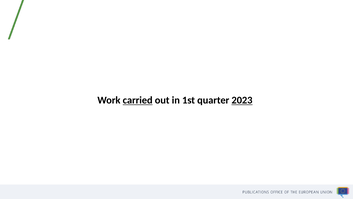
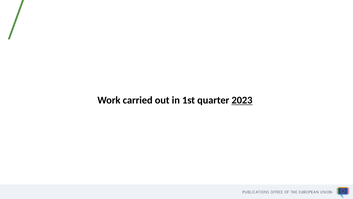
carried underline: present -> none
